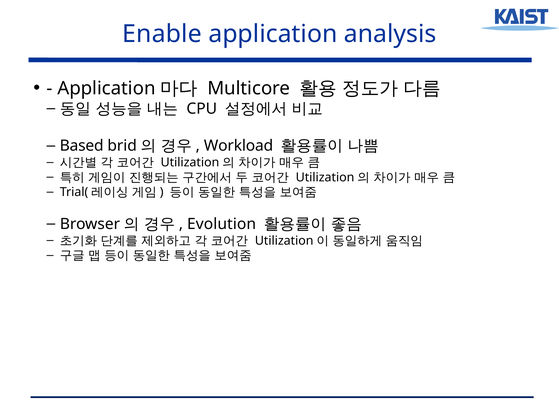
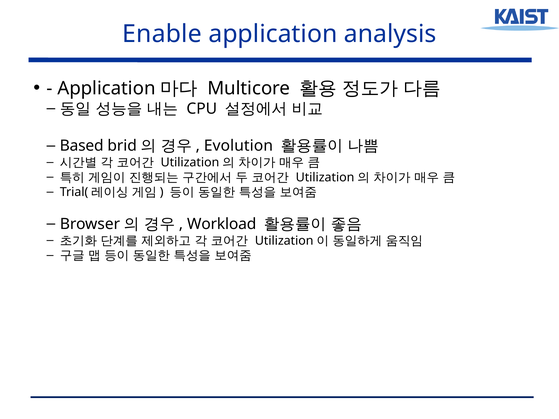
Workload: Workload -> Evolution
Evolution: Evolution -> Workload
